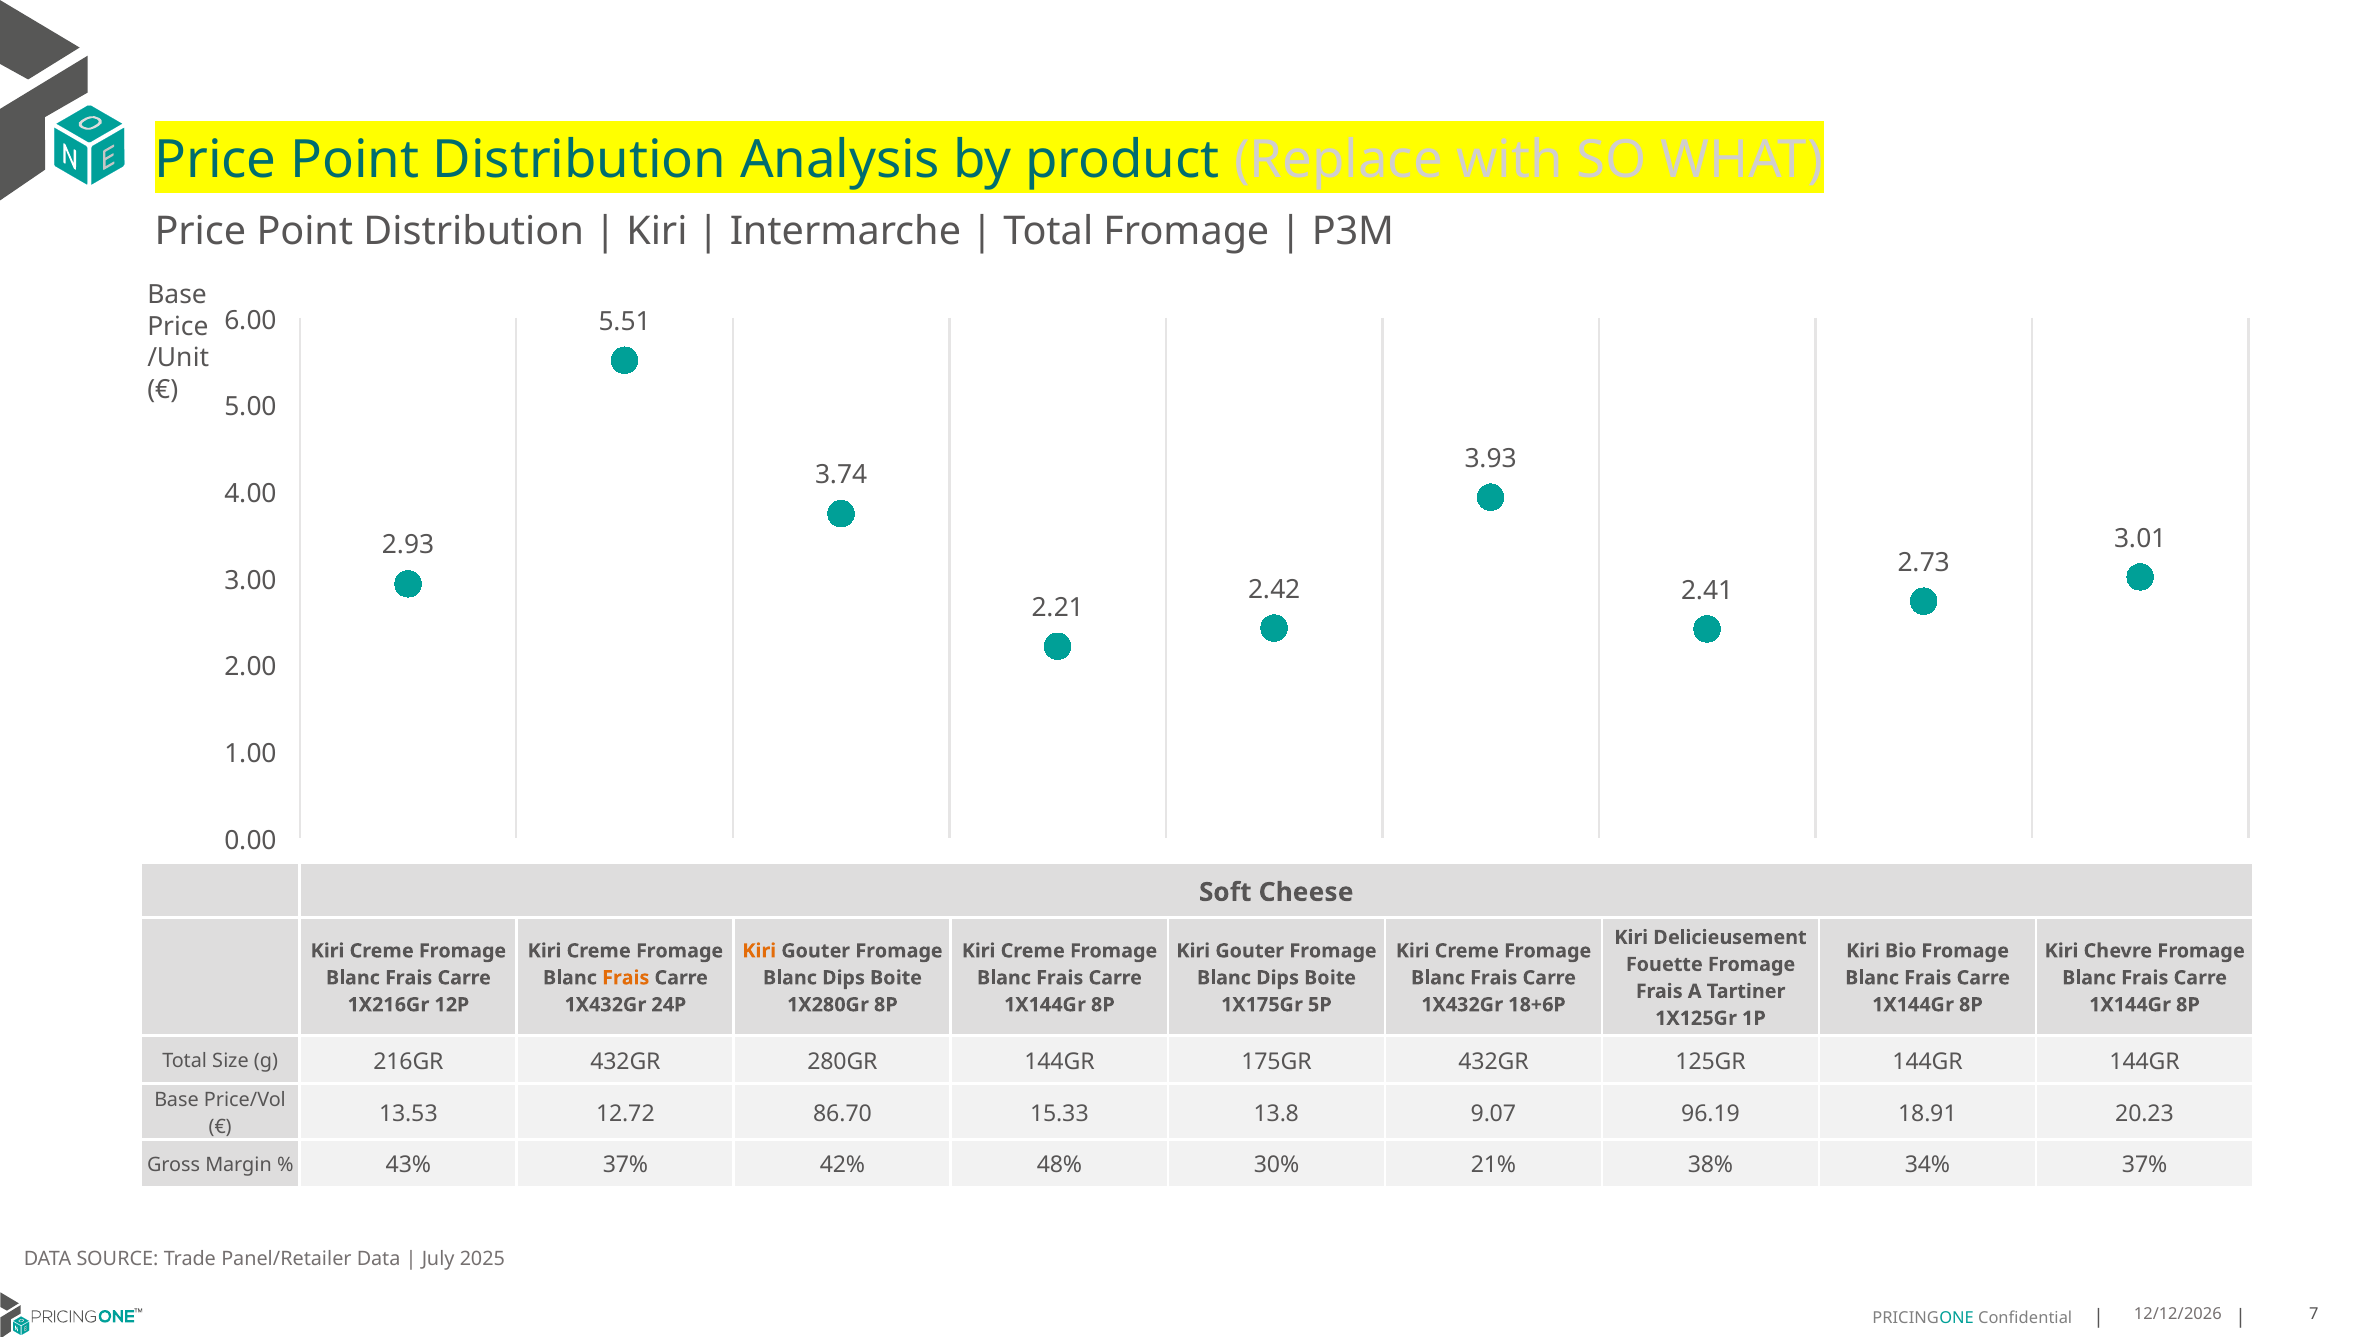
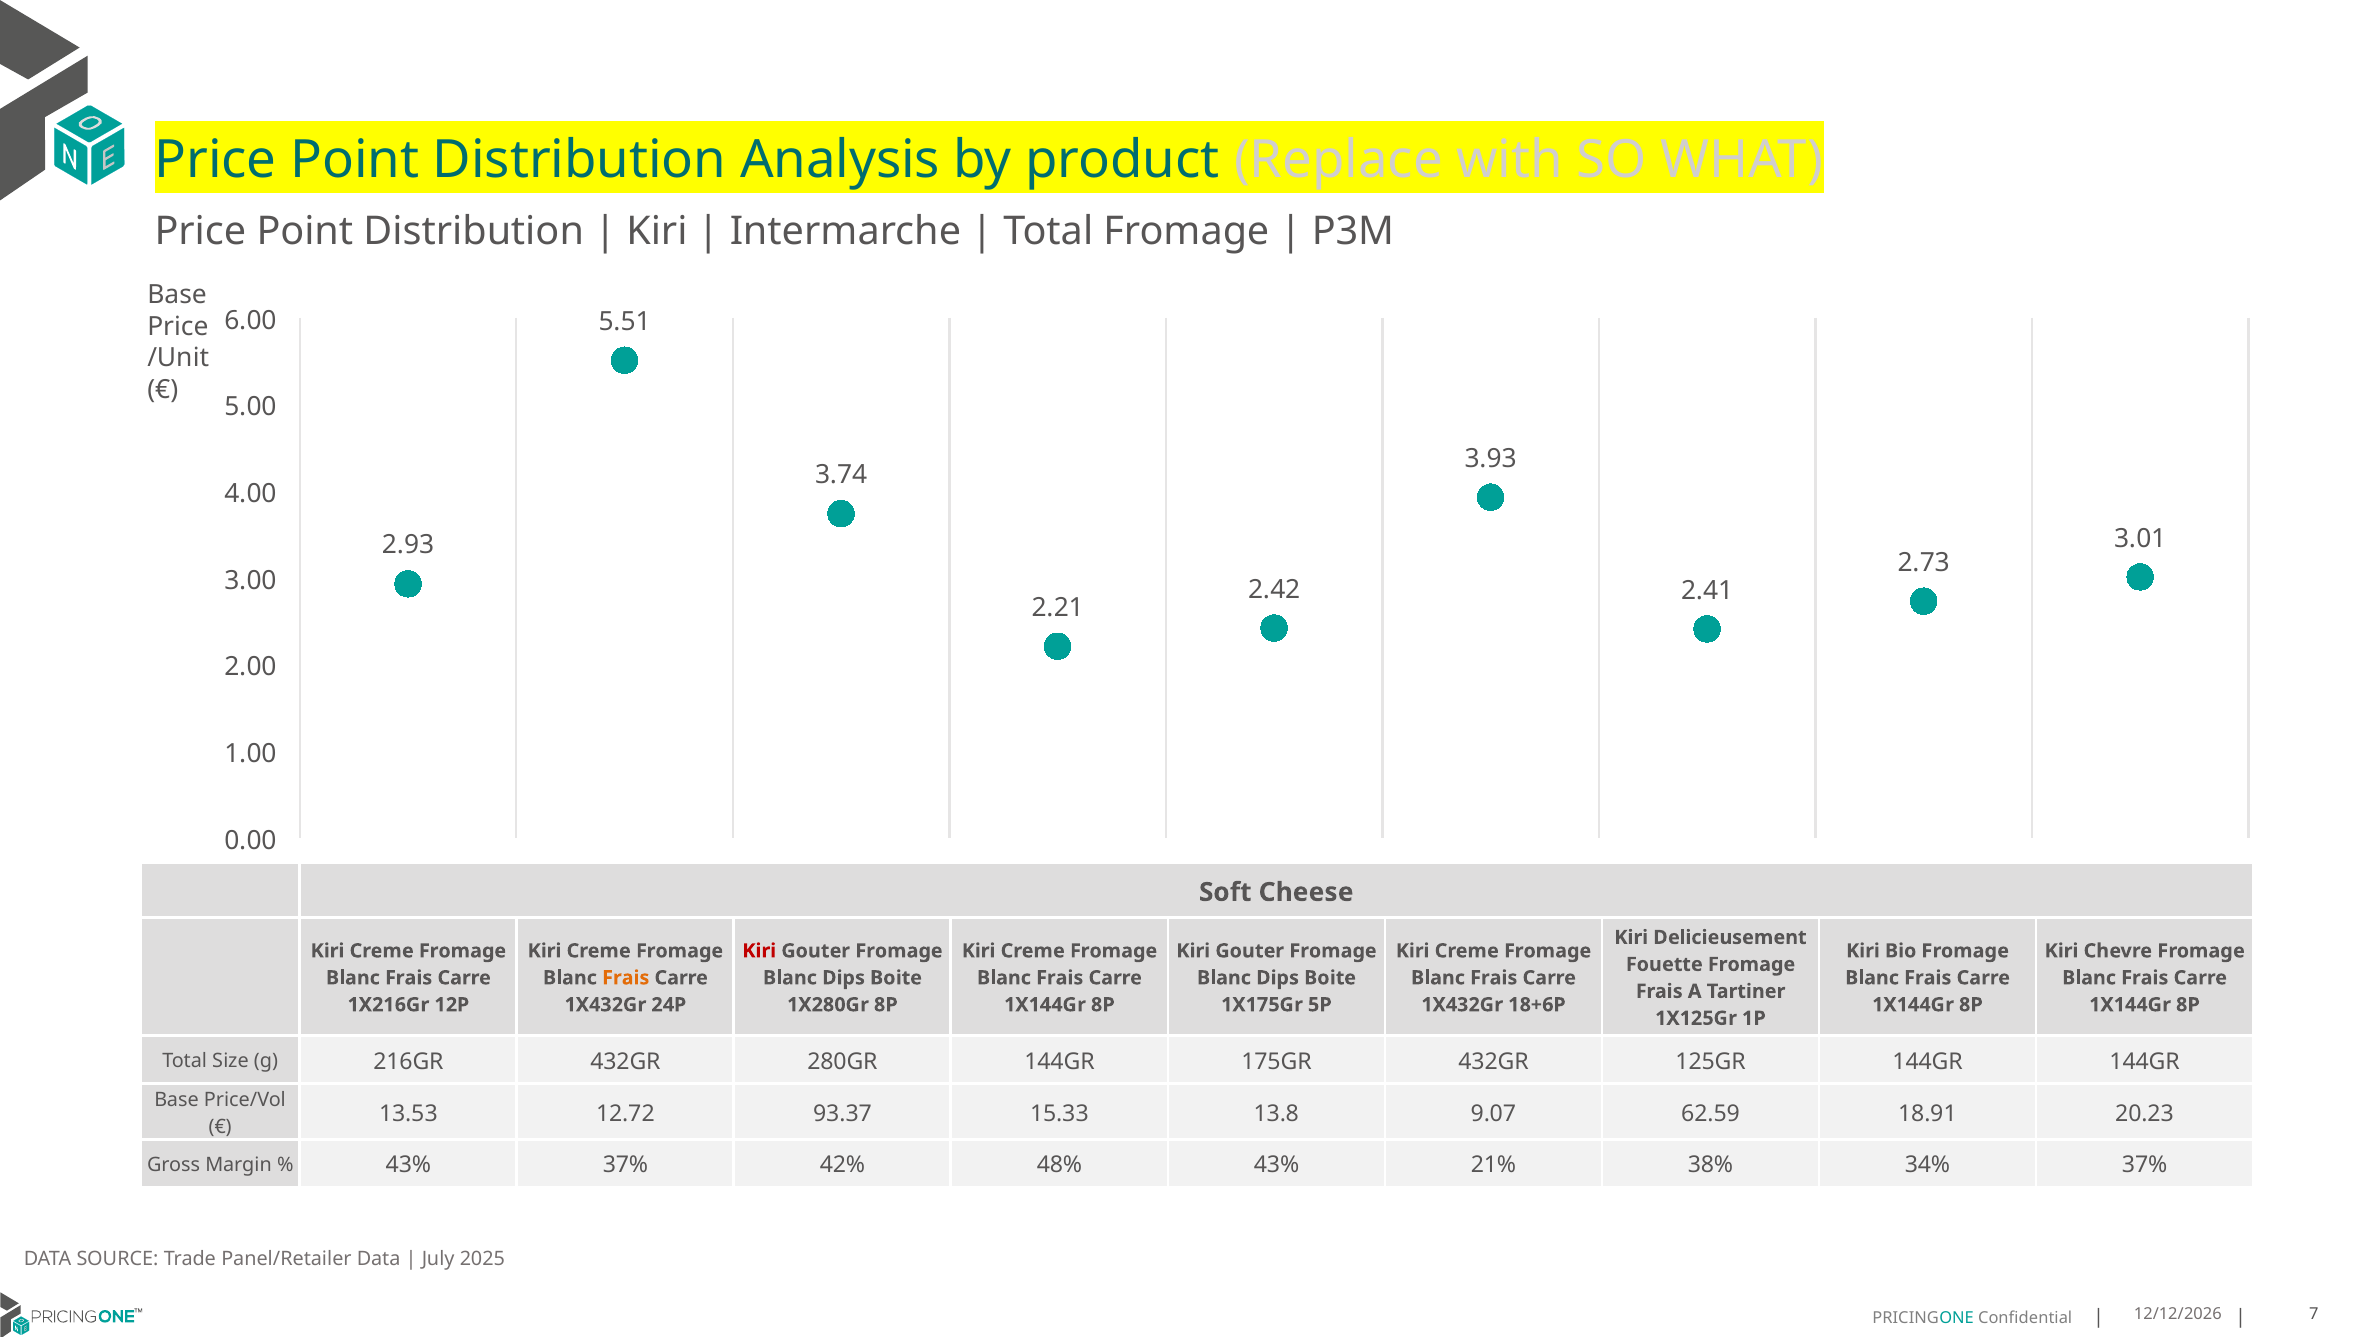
Kiri at (759, 951) colour: orange -> red
86.70: 86.70 -> 93.37
96.19: 96.19 -> 62.59
48% 30%: 30% -> 43%
